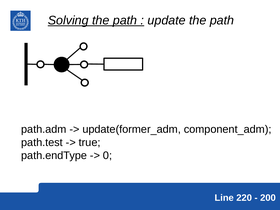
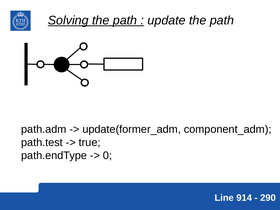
220: 220 -> 914
200: 200 -> 290
